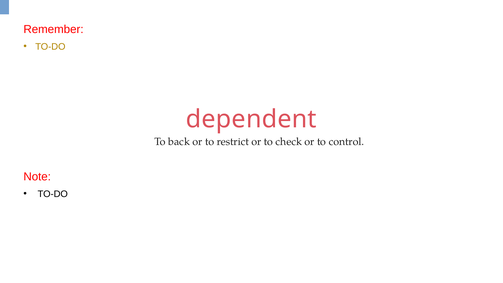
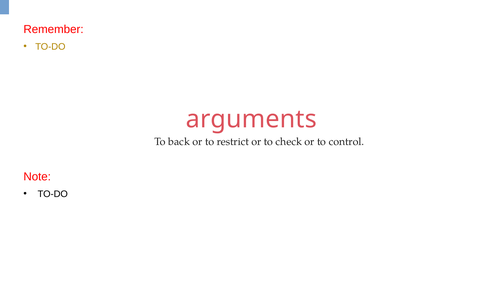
dependent: dependent -> arguments
